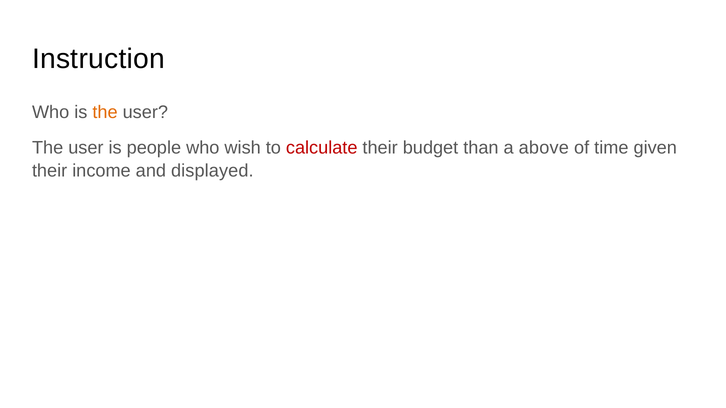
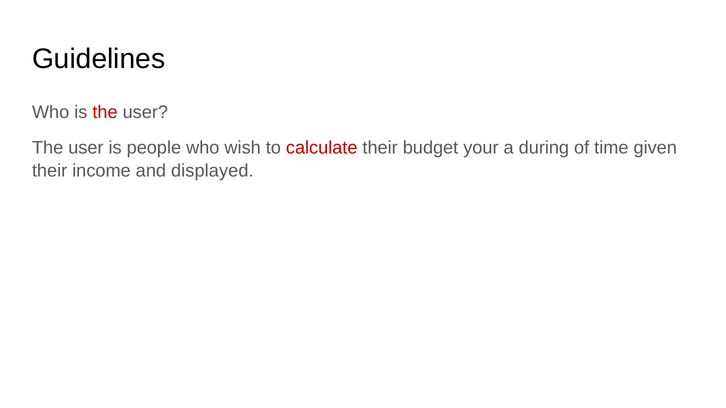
Instruction: Instruction -> Guidelines
the at (105, 112) colour: orange -> red
than: than -> your
above: above -> during
